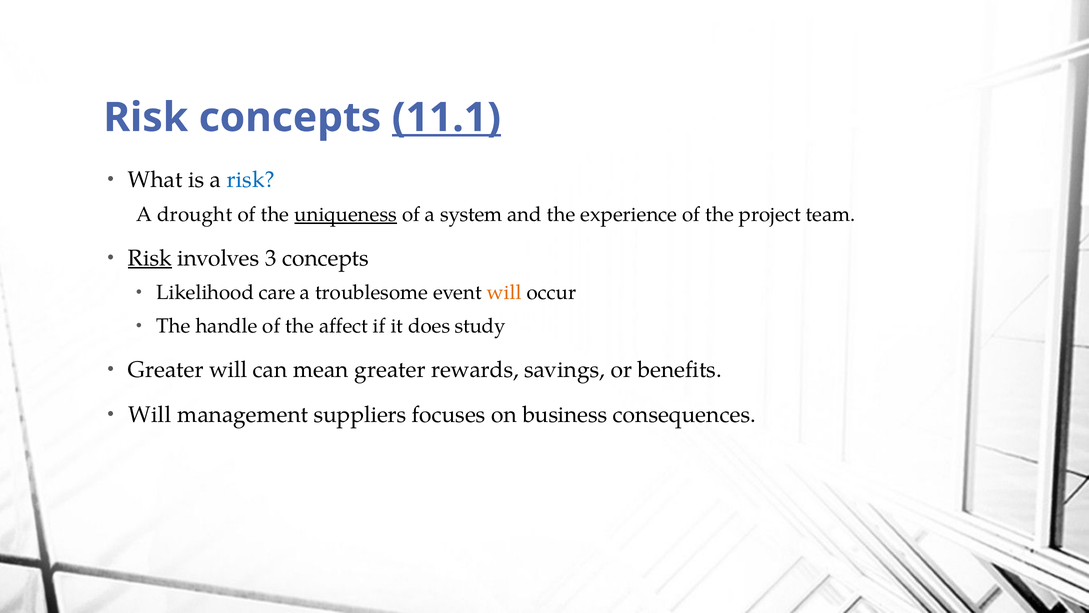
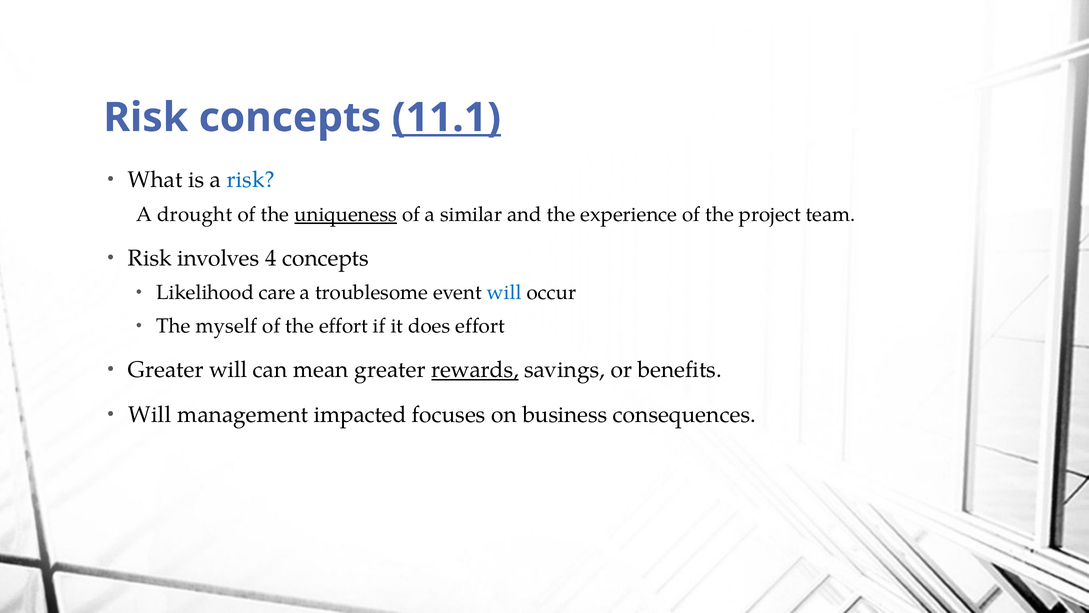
system: system -> similar
Risk at (150, 258) underline: present -> none
3: 3 -> 4
will at (504, 293) colour: orange -> blue
handle: handle -> myself
the affect: affect -> effort
does study: study -> effort
rewards underline: none -> present
suppliers: suppliers -> impacted
